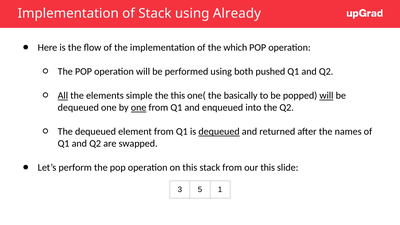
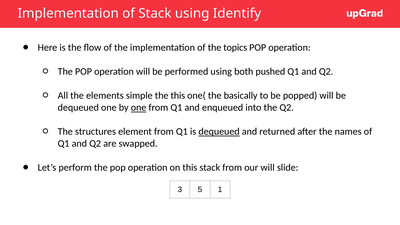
Already: Already -> Identify
which: which -> topics
All underline: present -> none
will at (326, 96) underline: present -> none
The dequeued: dequeued -> structures
our this: this -> will
